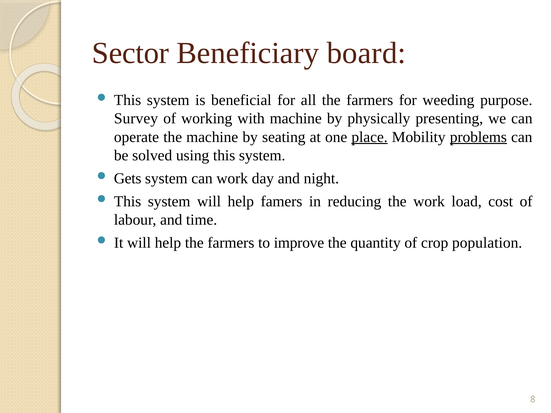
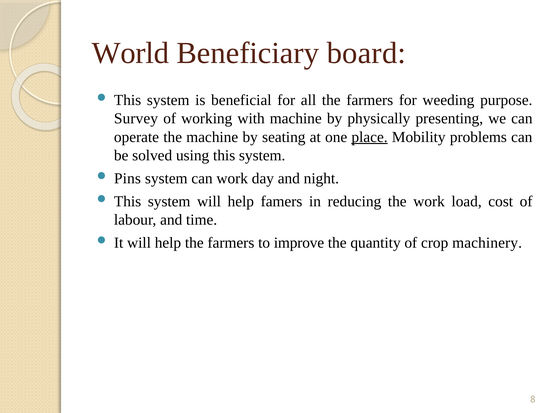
Sector: Sector -> World
problems underline: present -> none
Gets: Gets -> Pins
population: population -> machinery
